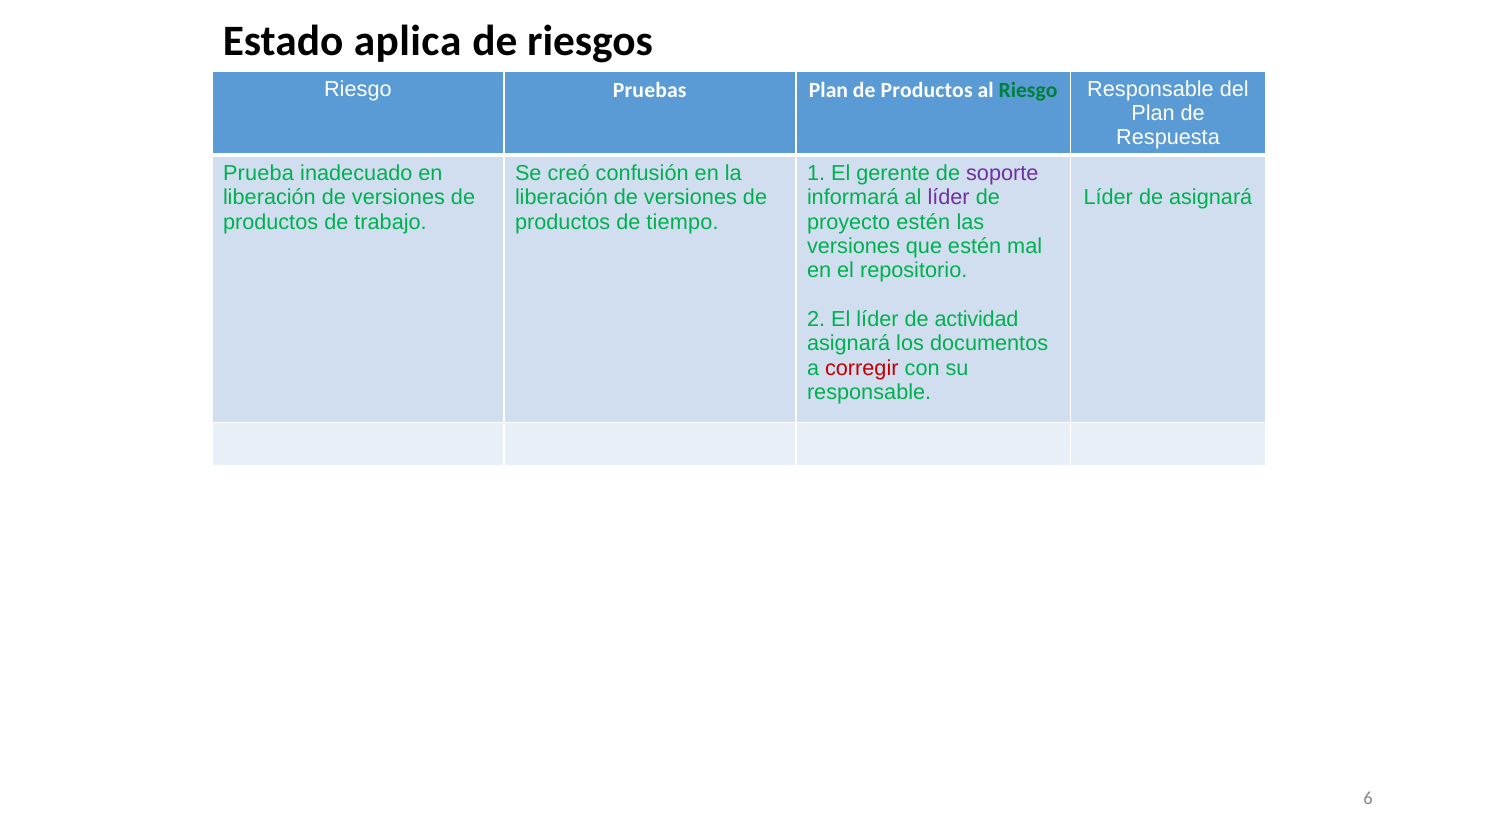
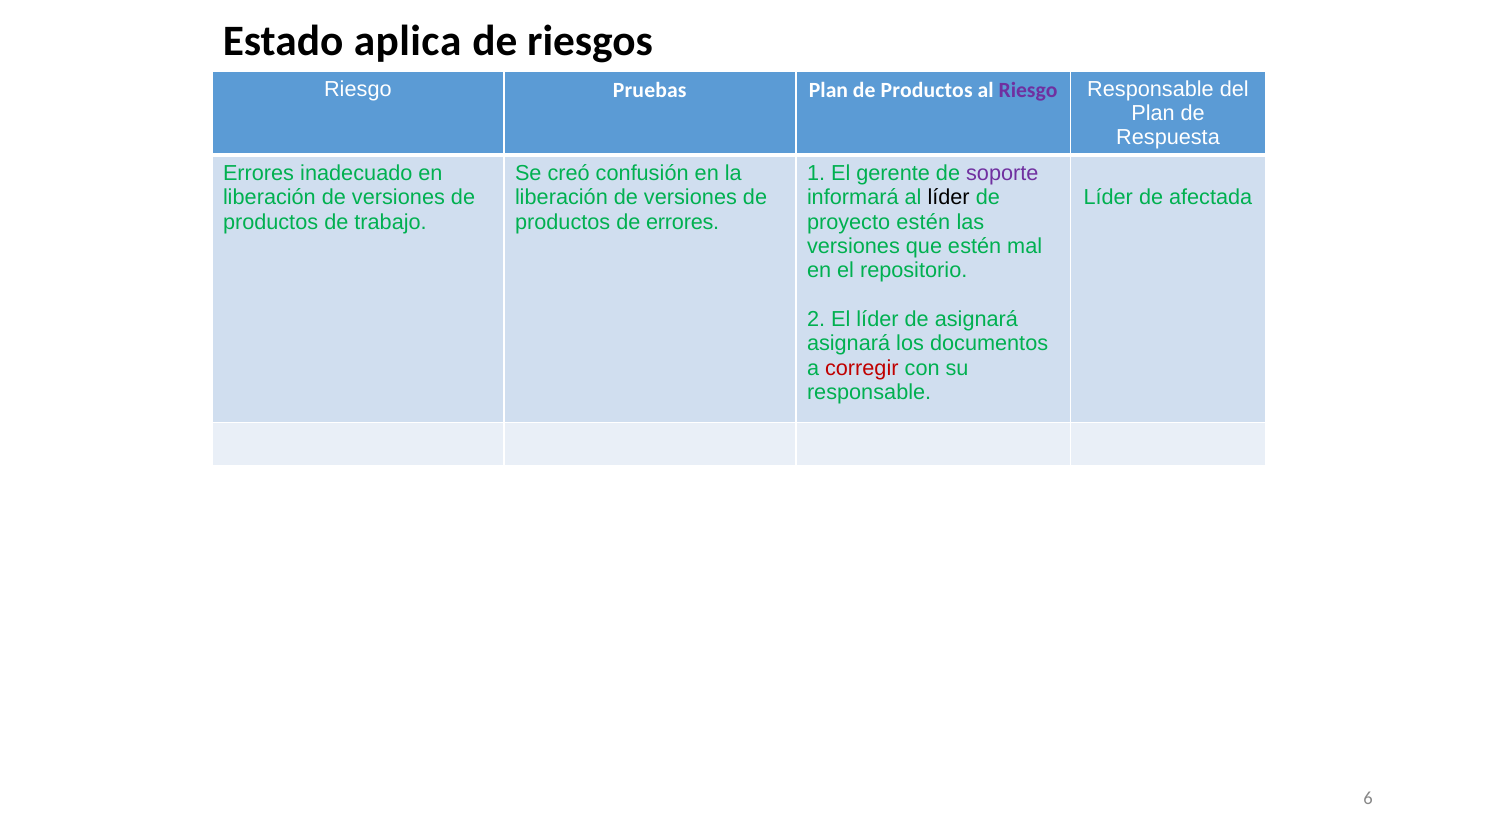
Riesgo at (1028, 90) colour: green -> purple
Prueba at (258, 173): Prueba -> Errores
líder at (949, 198) colour: purple -> black
de asignará: asignará -> afectada
de tiempo: tiempo -> errores
de actividad: actividad -> asignará
